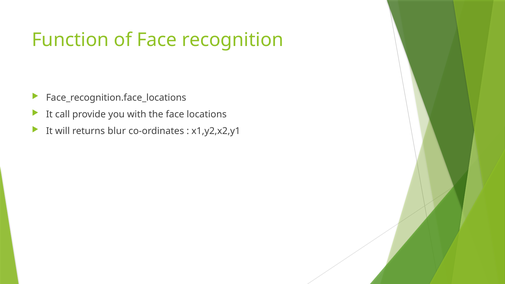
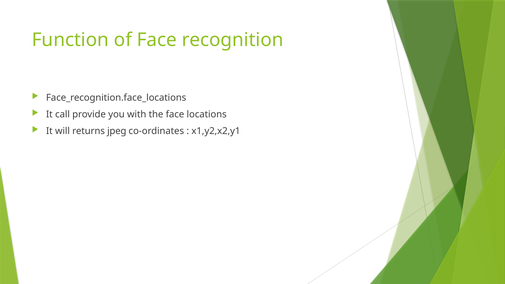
blur: blur -> jpeg
